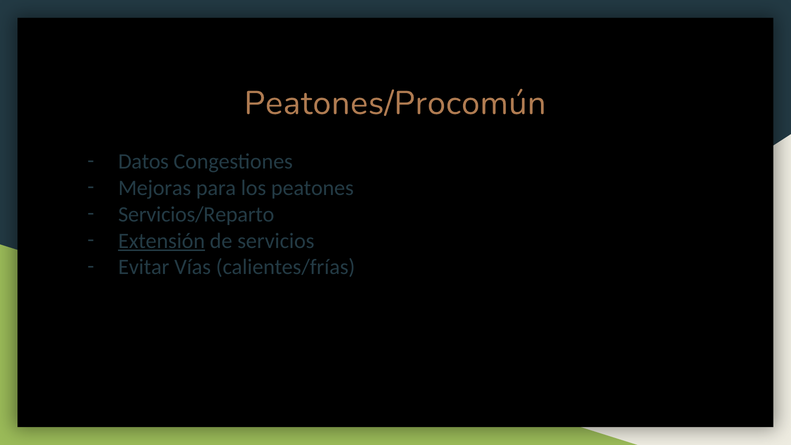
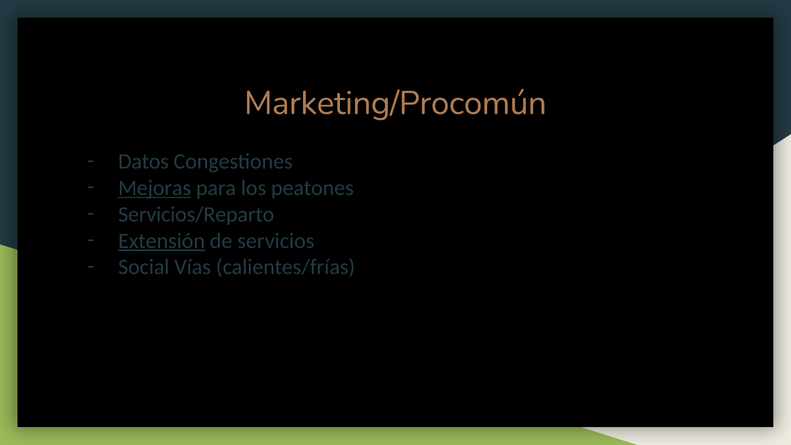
Peatones/Procomún: Peatones/Procomún -> Marketing/Procomún
Mejoras underline: none -> present
Evitar: Evitar -> Social
